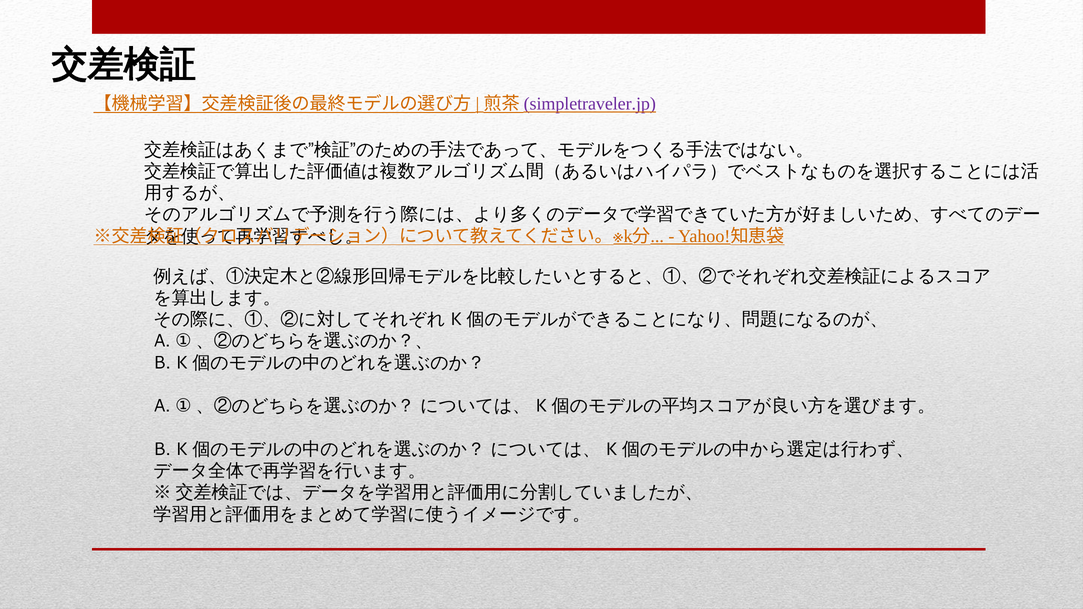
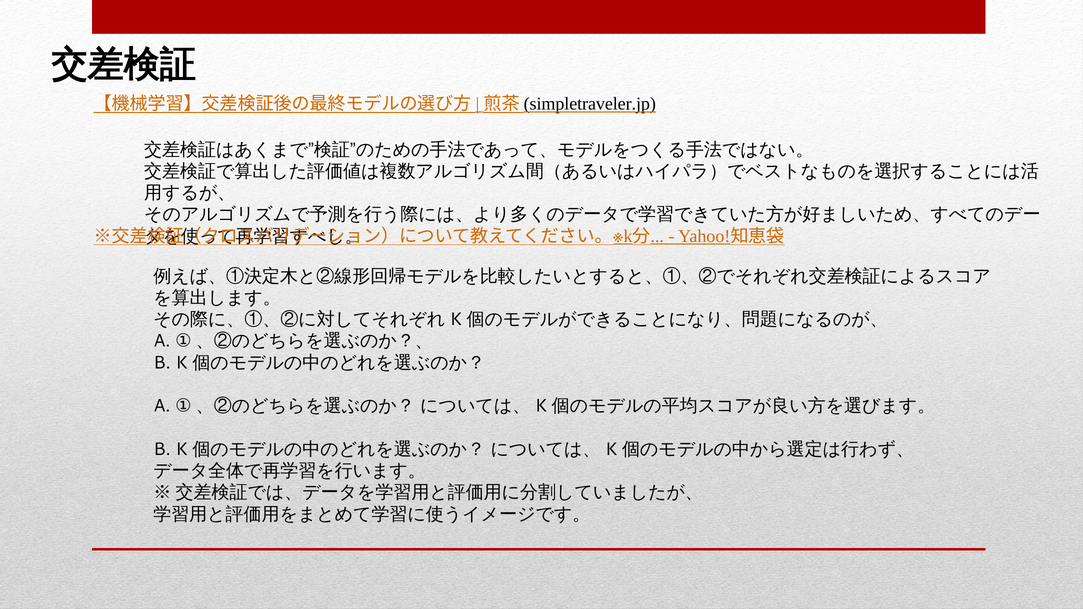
simpletraveler.jp colour: purple -> black
